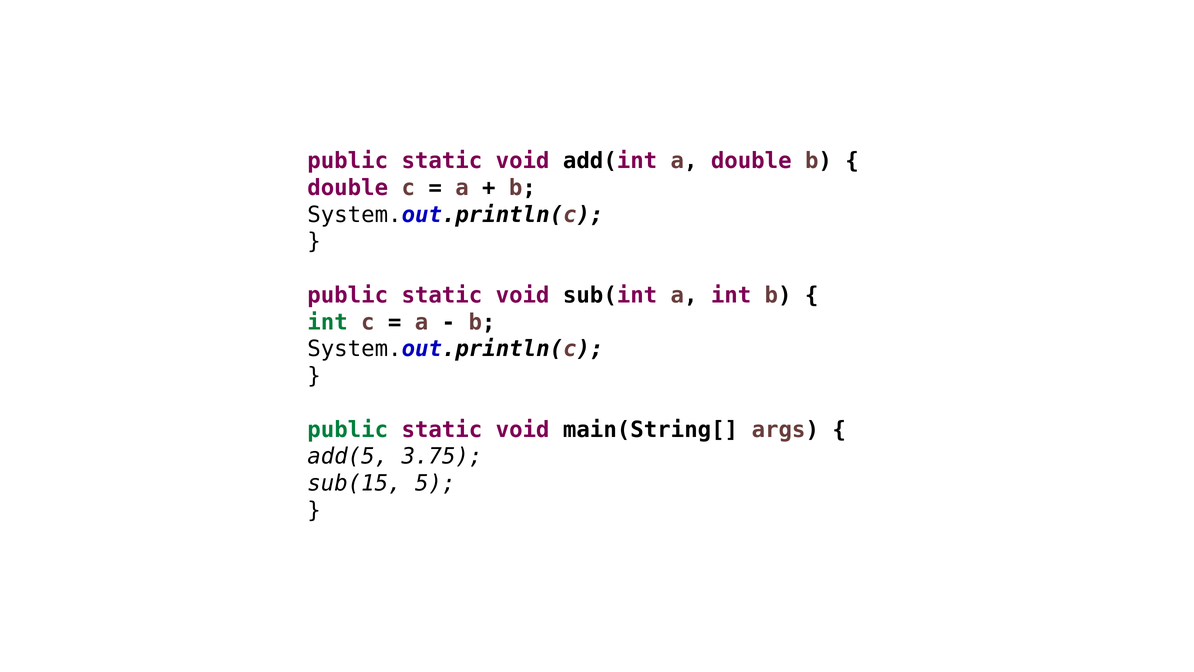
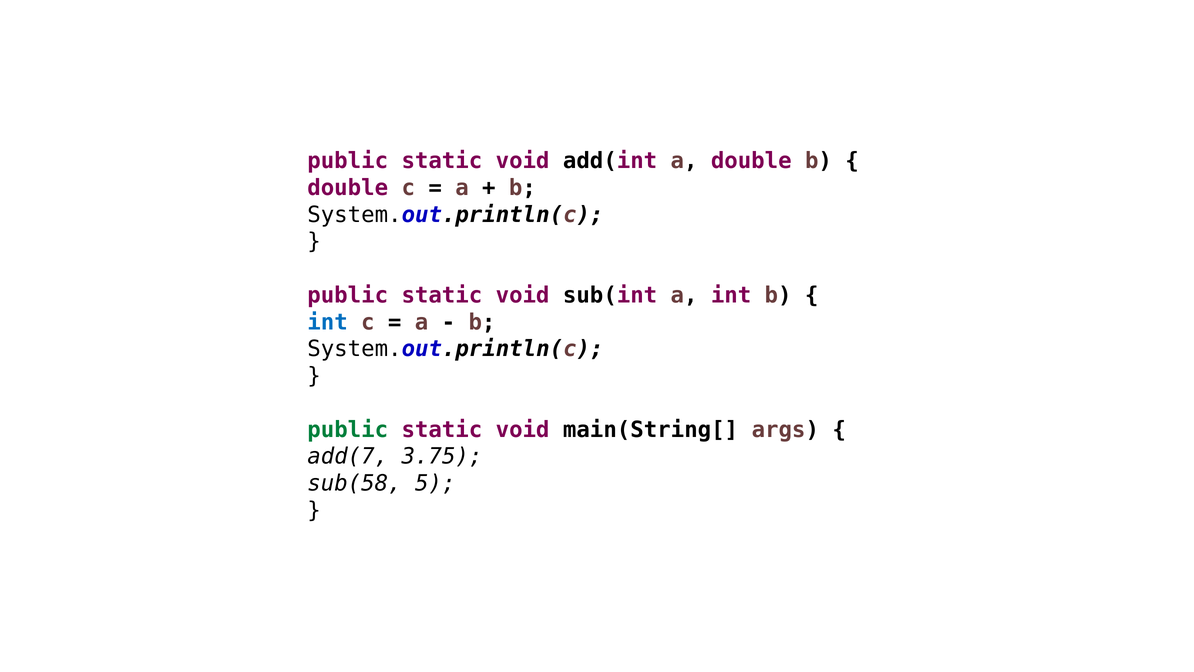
int at (328, 322) colour: green -> blue
add(5: add(5 -> add(7
sub(15: sub(15 -> sub(58
